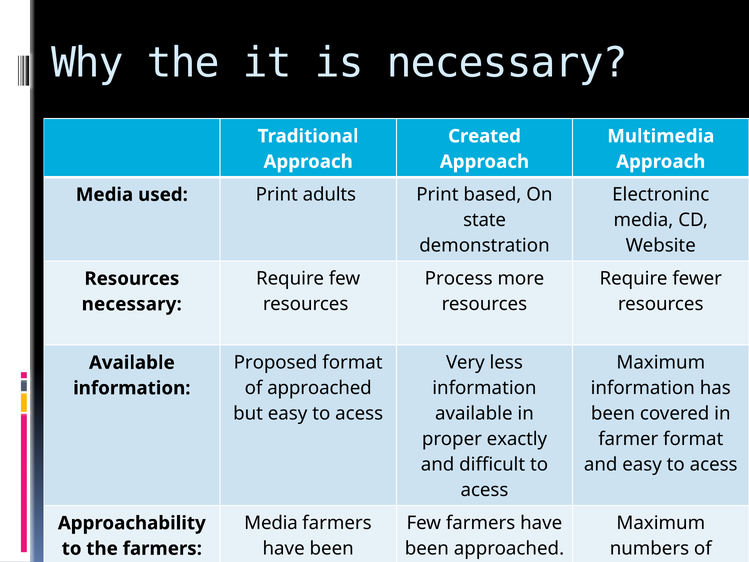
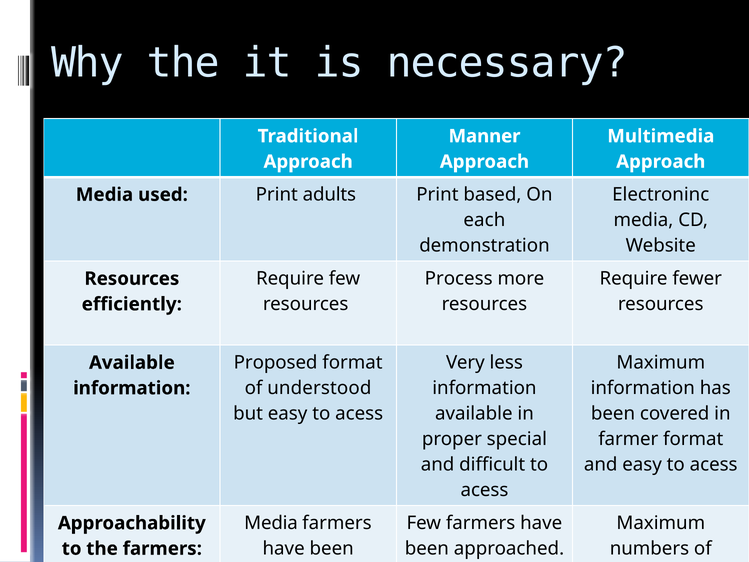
Created: Created -> Manner
state: state -> each
necessary at (132, 304): necessary -> efficiently
of approached: approached -> understood
exactly: exactly -> special
